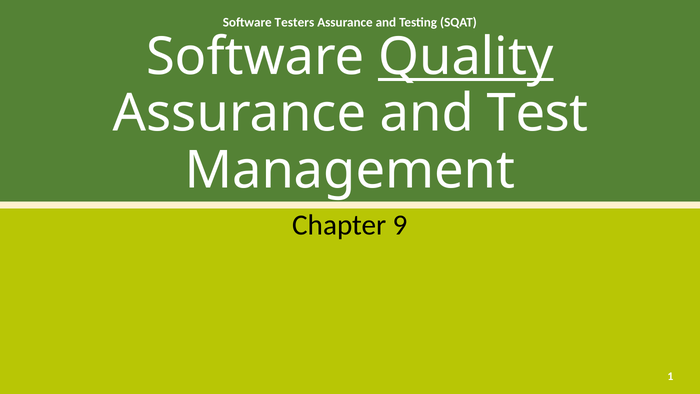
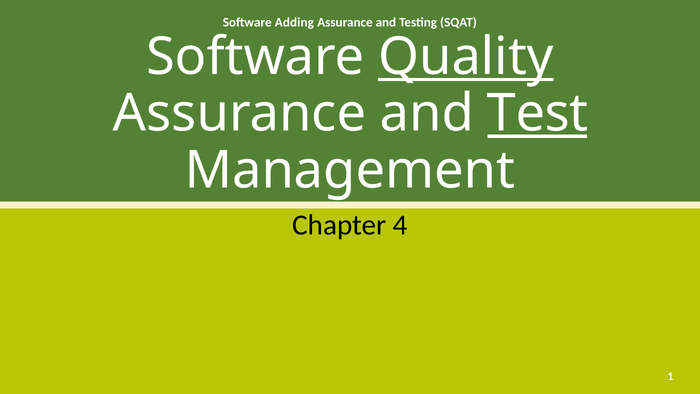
Testers: Testers -> Adding
Test underline: none -> present
9: 9 -> 4
